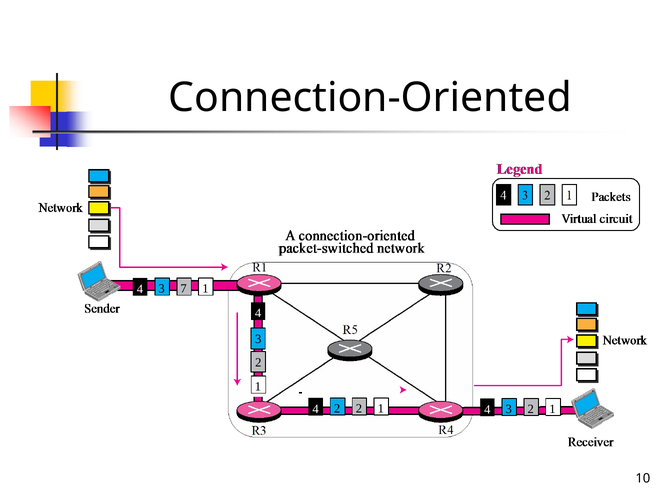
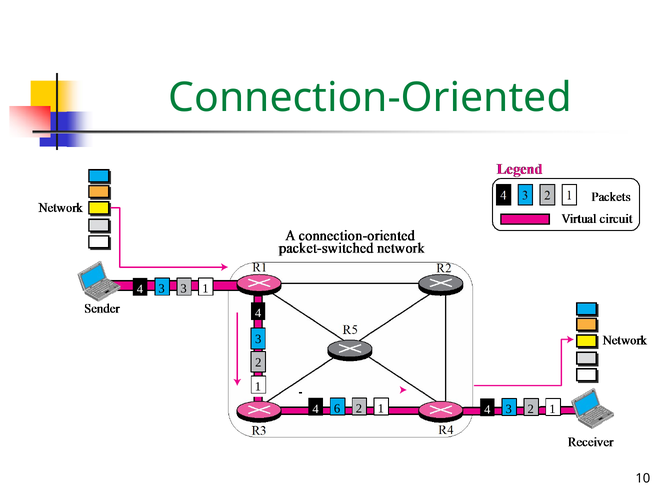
Connection-Oriented colour: black -> green
3 7: 7 -> 3
4 2: 2 -> 6
